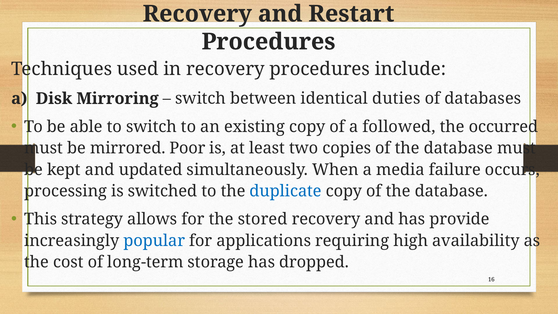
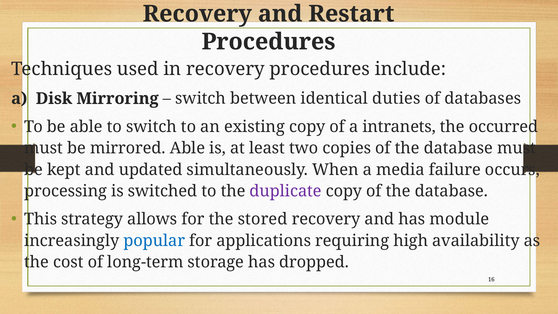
followed: followed -> intranets
mirrored Poor: Poor -> Able
duplicate colour: blue -> purple
provide: provide -> module
